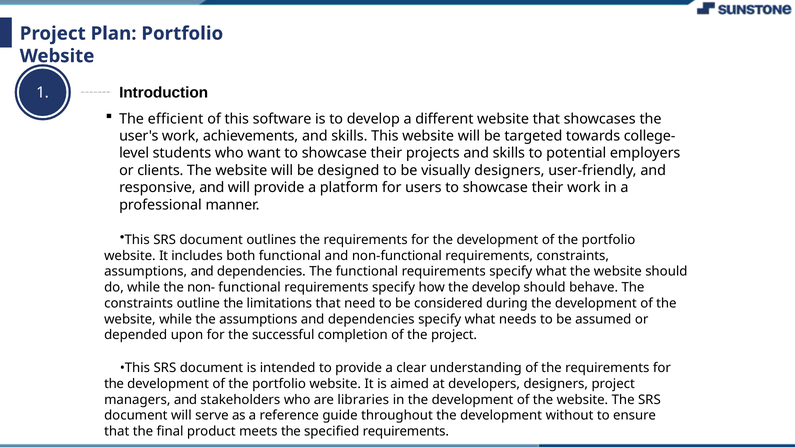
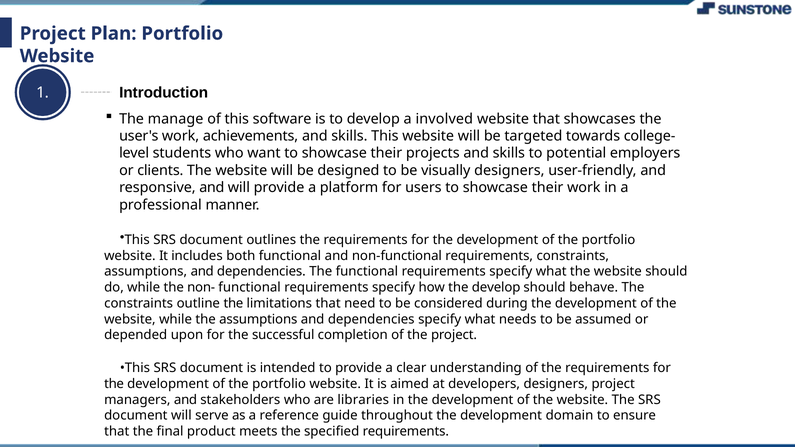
efficient: efficient -> manage
different: different -> involved
without: without -> domain
